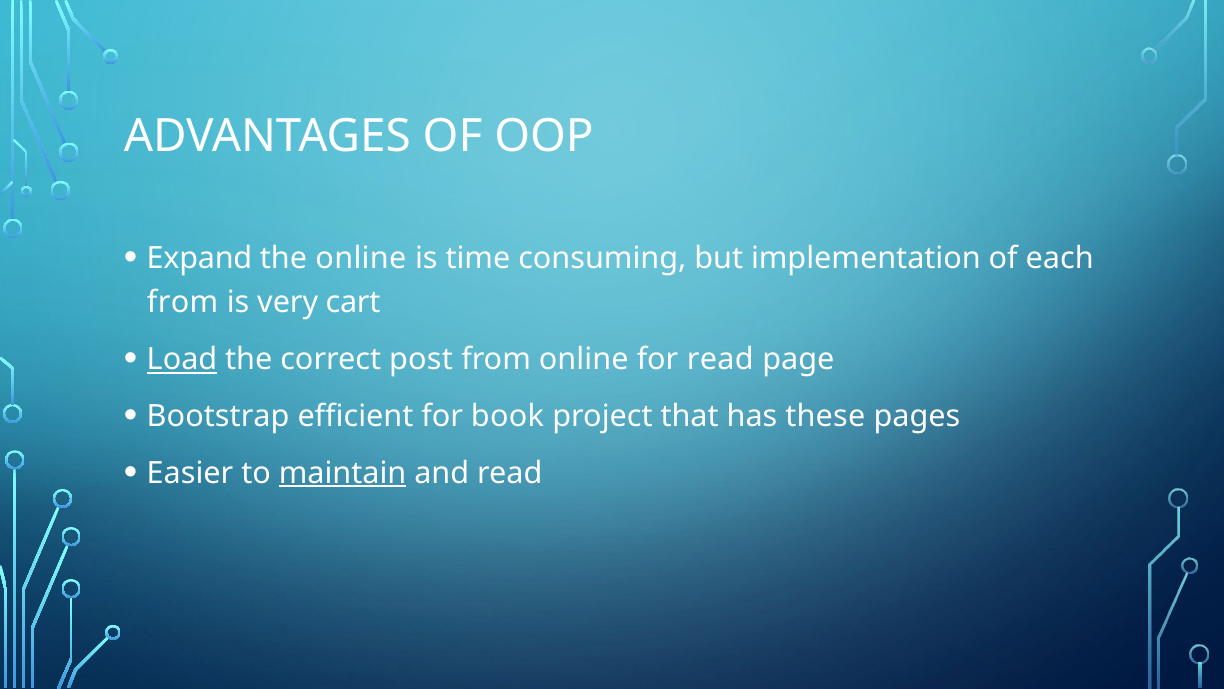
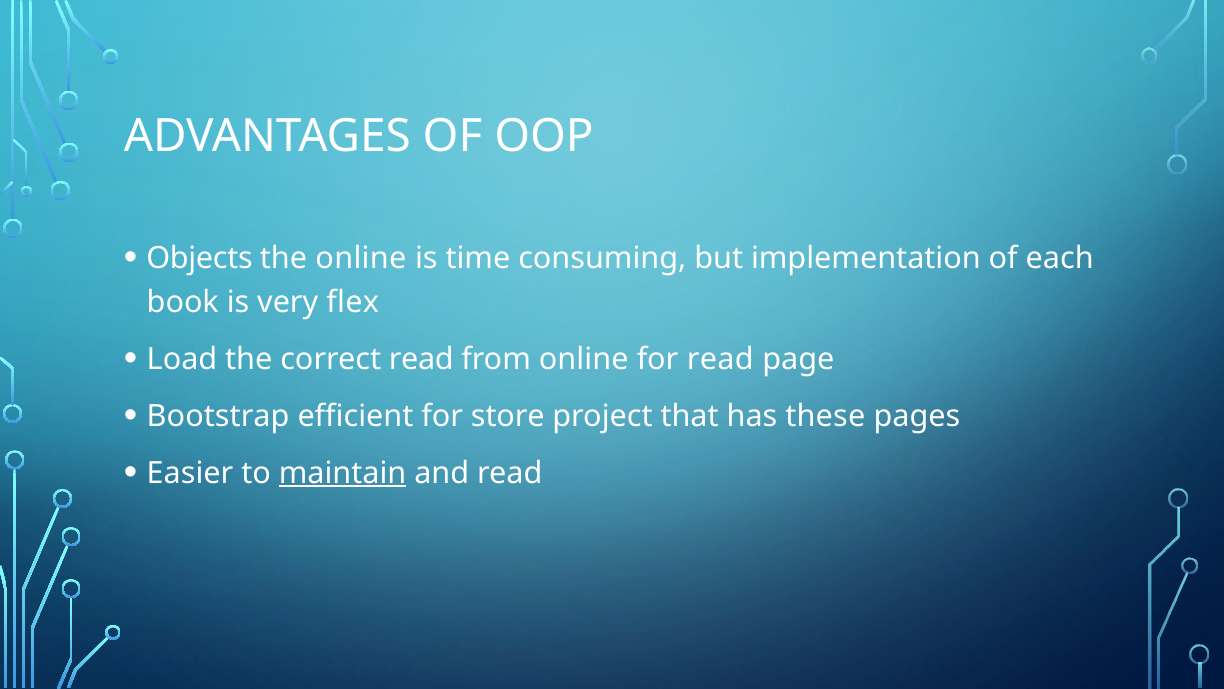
Expand: Expand -> Objects
from at (183, 302): from -> book
cart: cart -> flex
Load underline: present -> none
correct post: post -> read
book: book -> store
